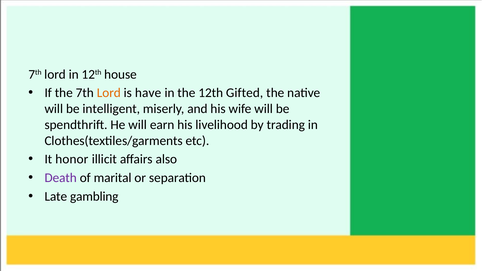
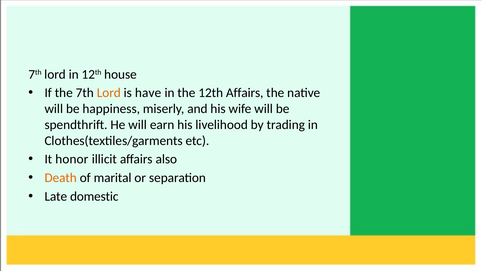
12th Gifted: Gifted -> Affairs
intelligent: intelligent -> happiness
Death colour: purple -> orange
gambling: gambling -> domestic
